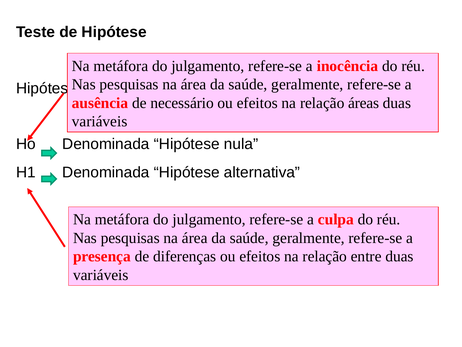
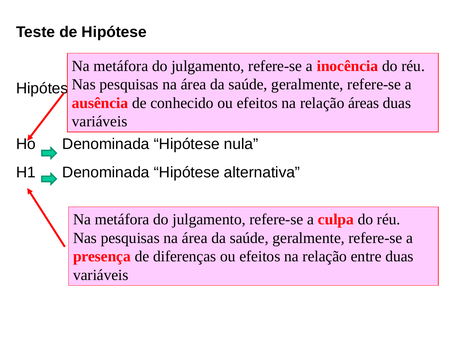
necessário: necessário -> conhecido
